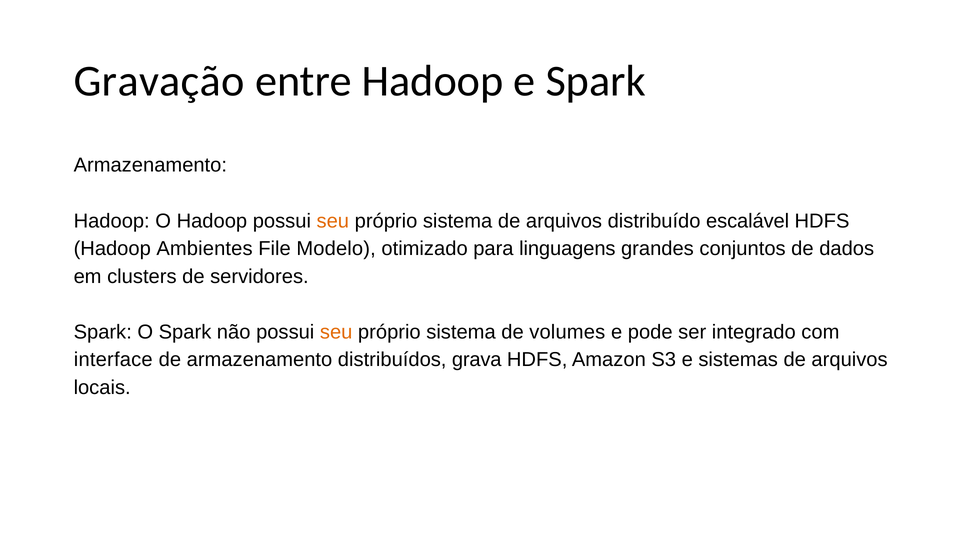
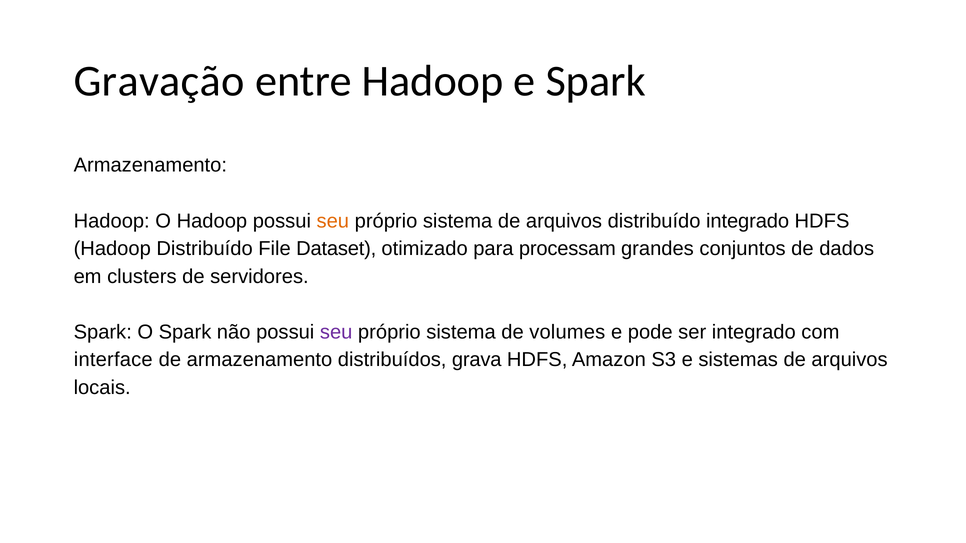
distribuído escalável: escalável -> integrado
Hadoop Ambientes: Ambientes -> Distribuído
Modelo: Modelo -> Dataset
linguagens: linguagens -> processam
seu at (336, 332) colour: orange -> purple
